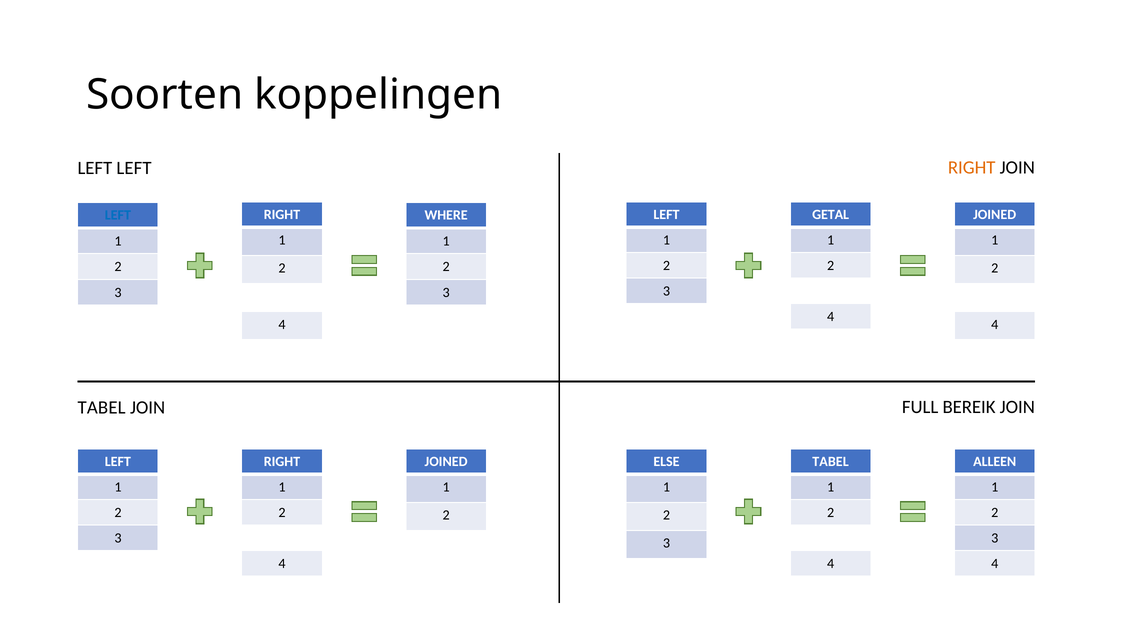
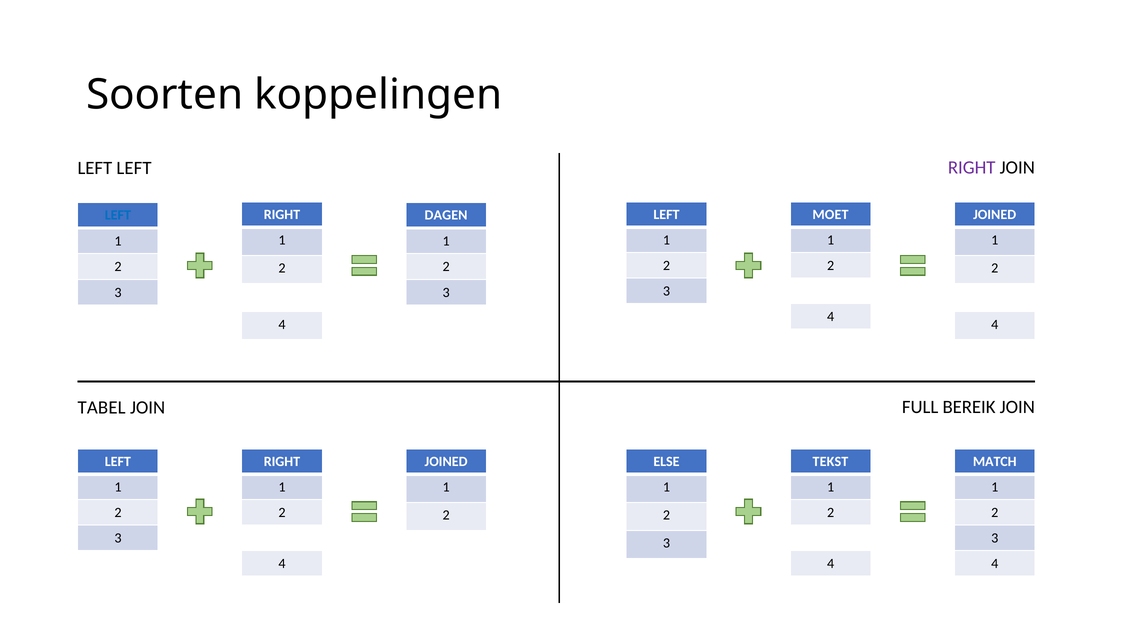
RIGHT at (972, 168) colour: orange -> purple
GETAL: GETAL -> MOET
WHERE: WHERE -> DAGEN
TABEL at (831, 462): TABEL -> TEKST
ALLEEN: ALLEEN -> MATCH
